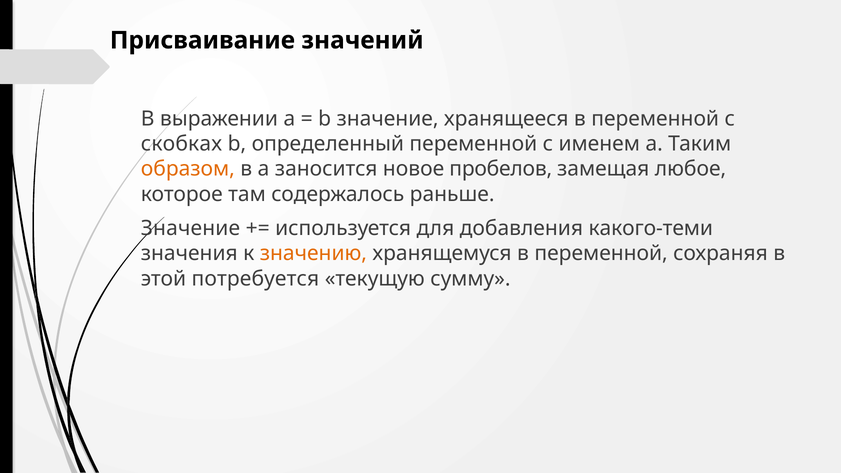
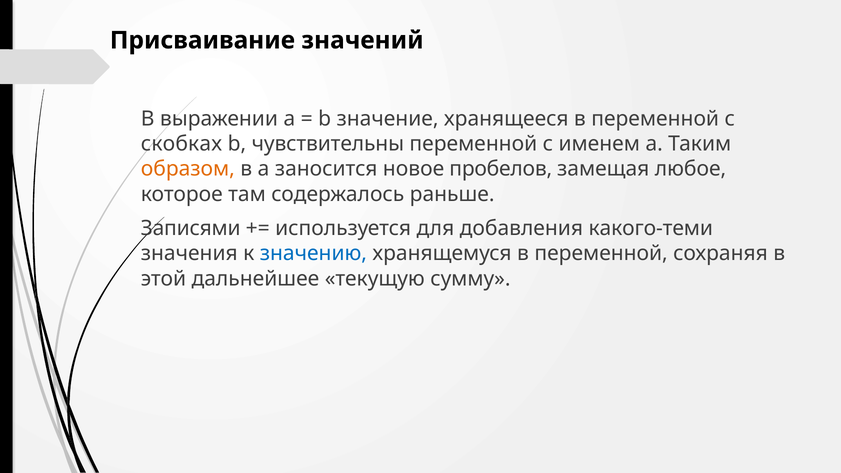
определенный: определенный -> чувствительны
Значение at (190, 228): Значение -> Записями
значению colour: orange -> blue
потребуется: потребуется -> дальнейшее
